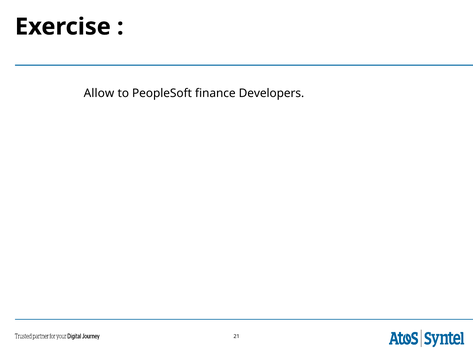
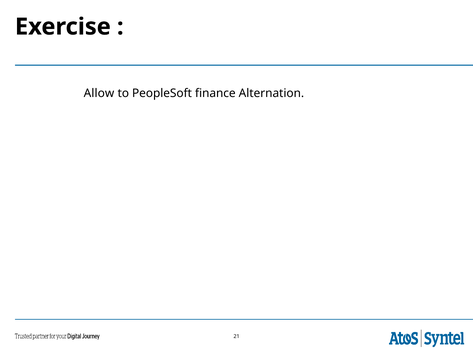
Developers: Developers -> Alternation
